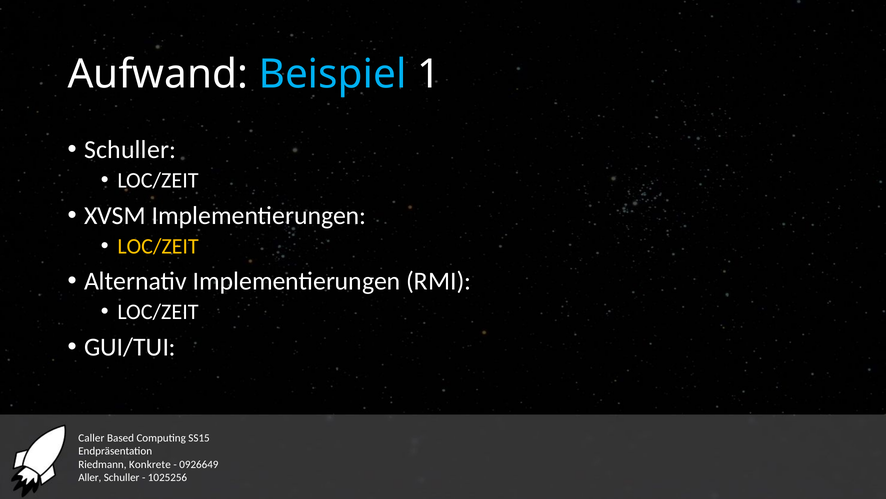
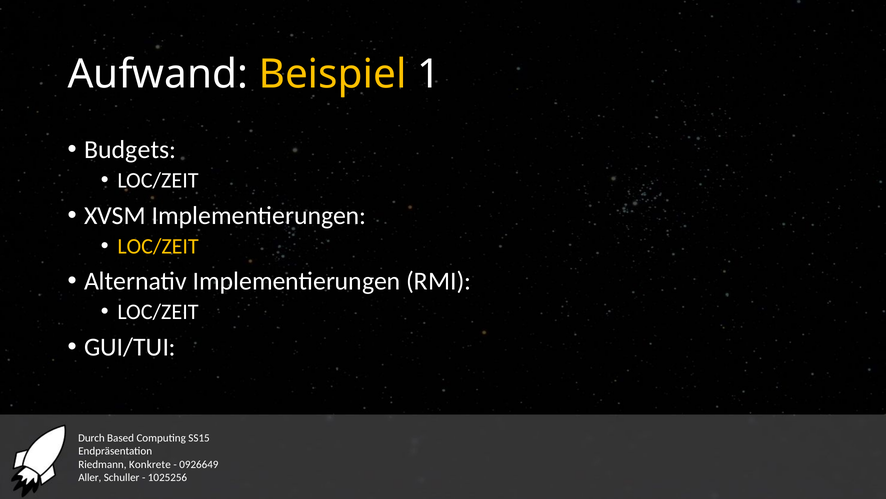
Beispiel colour: light blue -> yellow
Schuller at (130, 150): Schuller -> Budgets
Caller: Caller -> Durch
